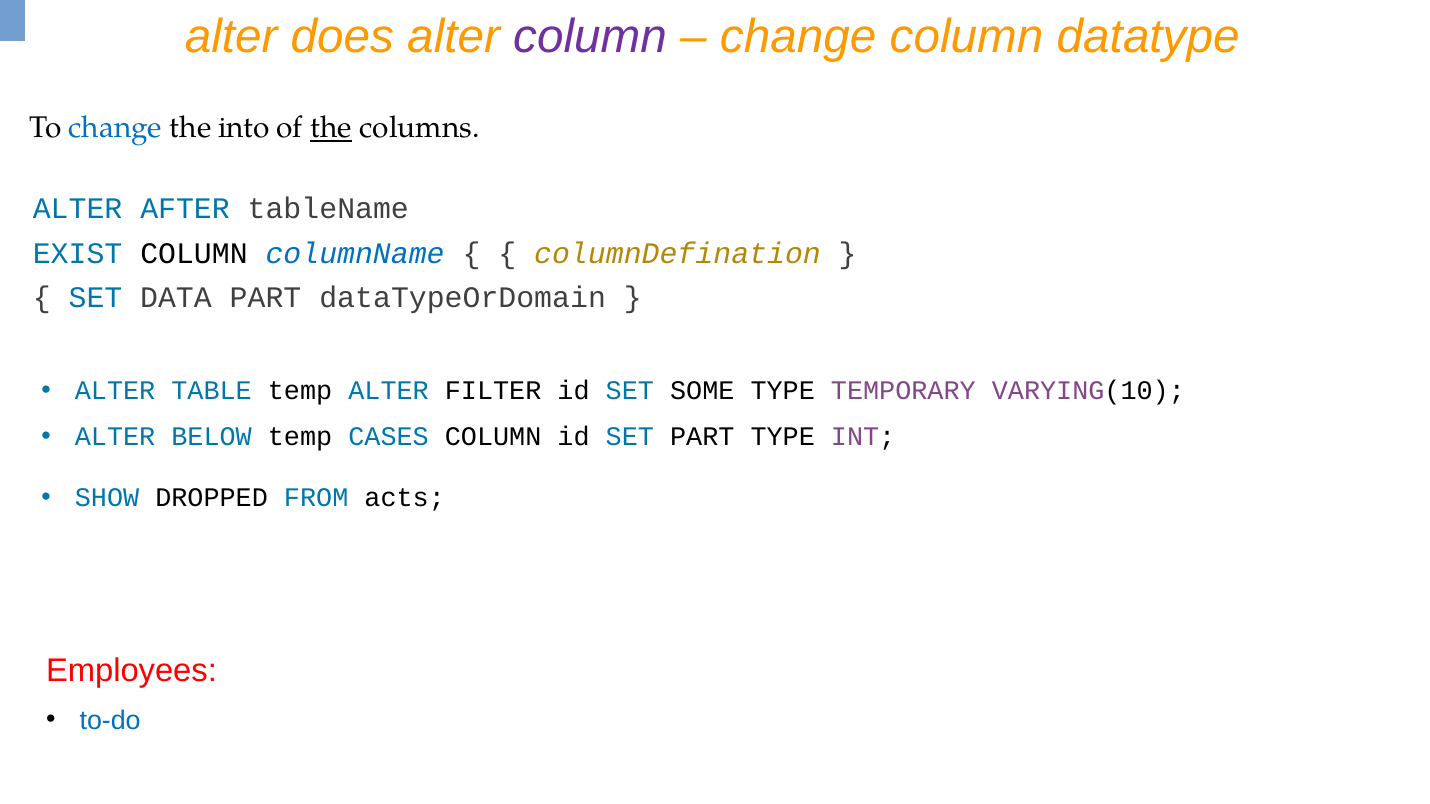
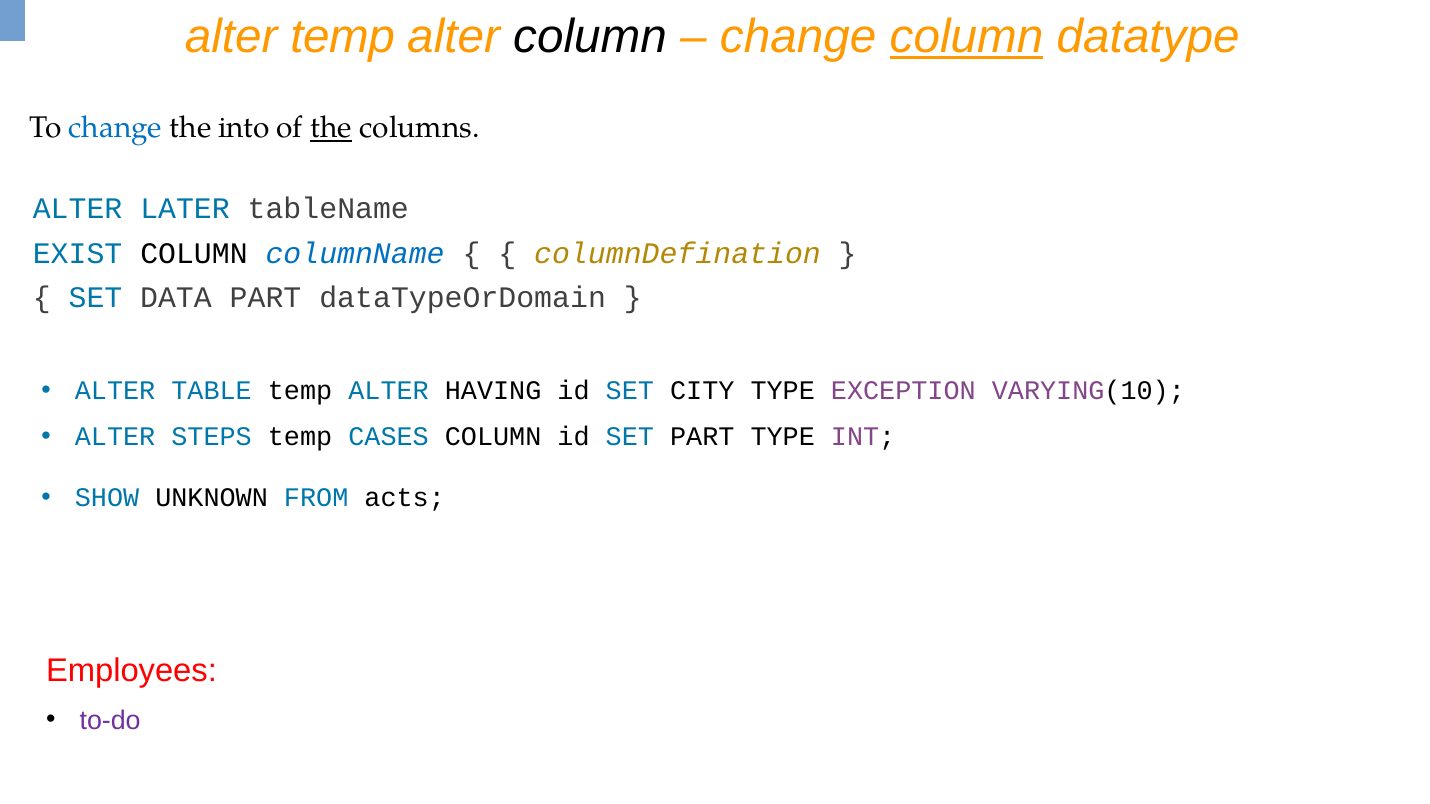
alter does: does -> temp
column at (590, 37) colour: purple -> black
column at (967, 37) underline: none -> present
AFTER: AFTER -> LATER
FILTER: FILTER -> HAVING
SOME: SOME -> CITY
TEMPORARY: TEMPORARY -> EXCEPTION
BELOW: BELOW -> STEPS
DROPPED: DROPPED -> UNKNOWN
to-do colour: blue -> purple
